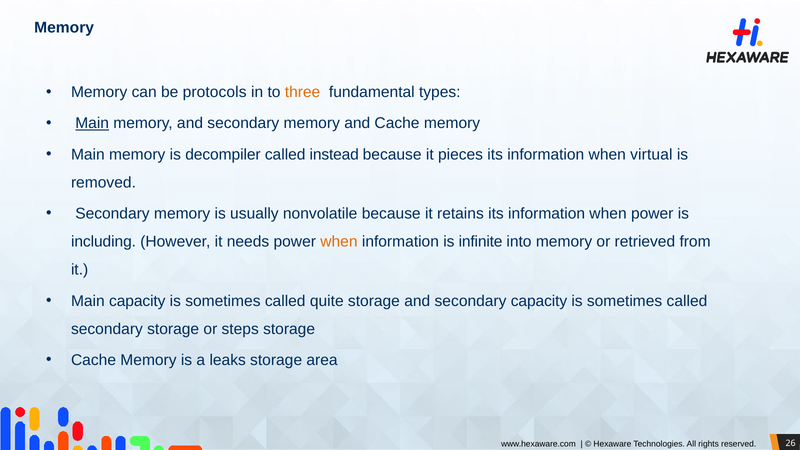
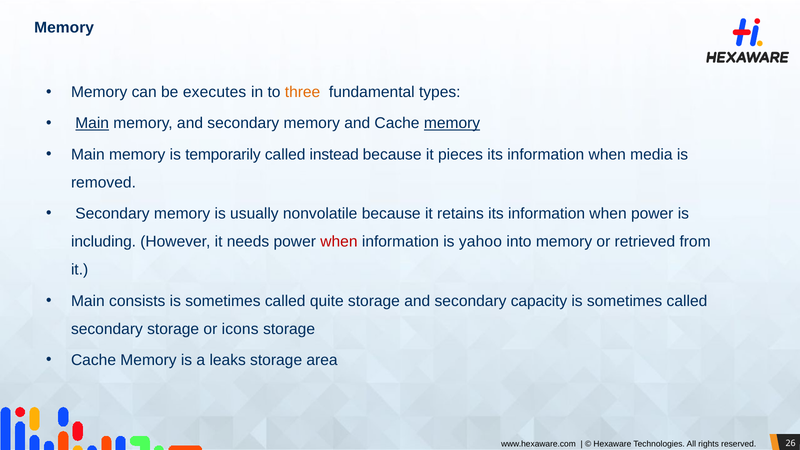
protocols: protocols -> executes
memory at (452, 123) underline: none -> present
decompiler: decompiler -> temporarily
virtual: virtual -> media
when at (339, 242) colour: orange -> red
infinite: infinite -> yahoo
Main capacity: capacity -> consists
steps: steps -> icons
